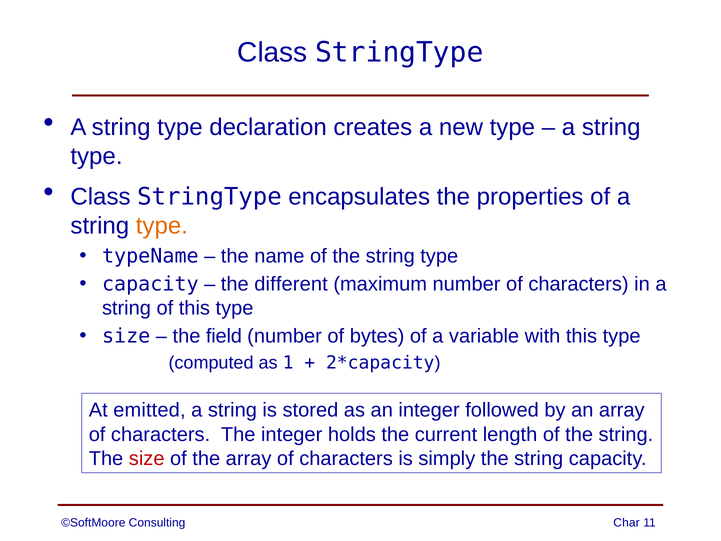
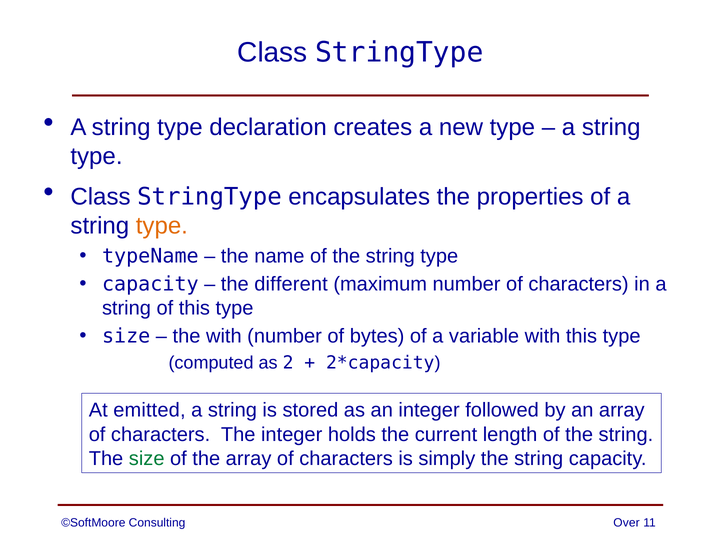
the field: field -> with
1: 1 -> 2
size at (147, 458) colour: red -> green
Char: Char -> Over
